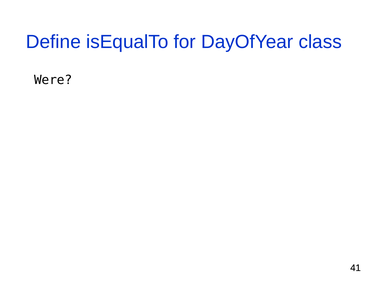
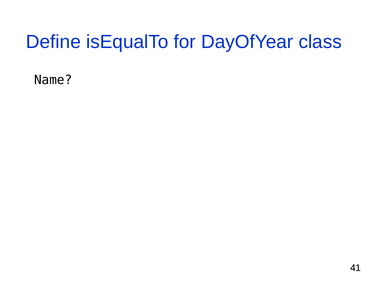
Were: Were -> Name
